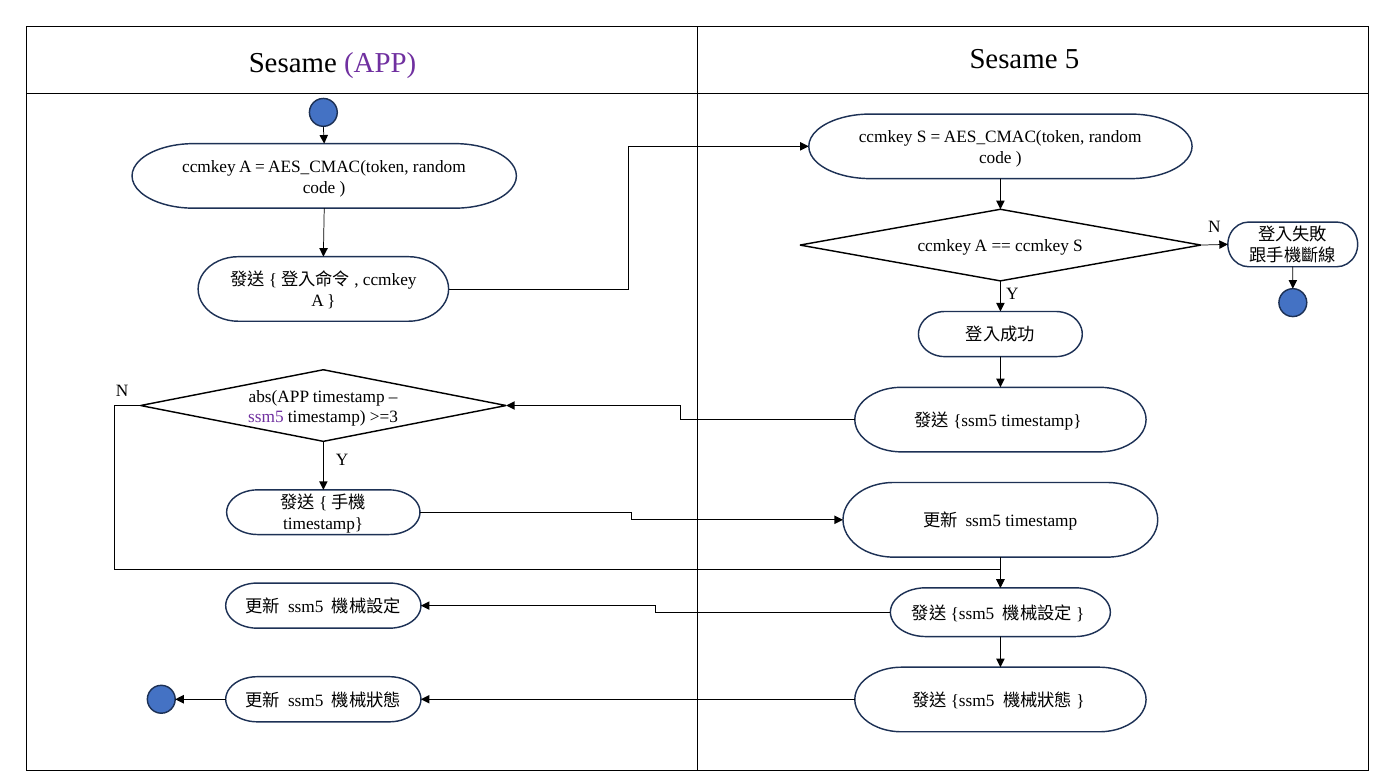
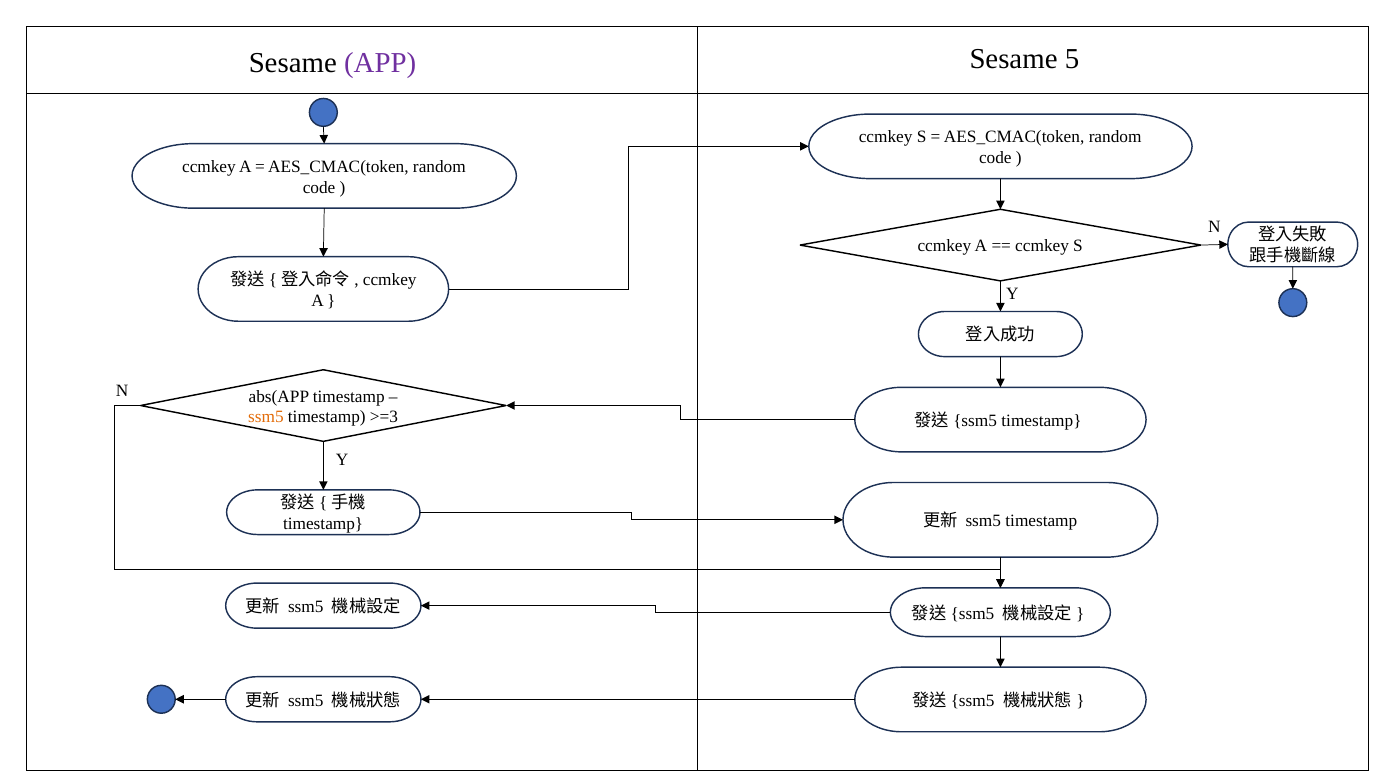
ssm5 at (266, 417) colour: purple -> orange
